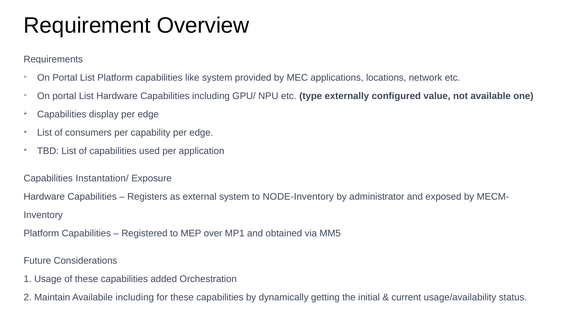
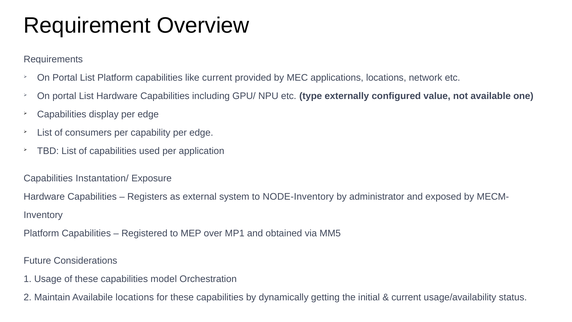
like system: system -> current
added: added -> model
Availabile including: including -> locations
